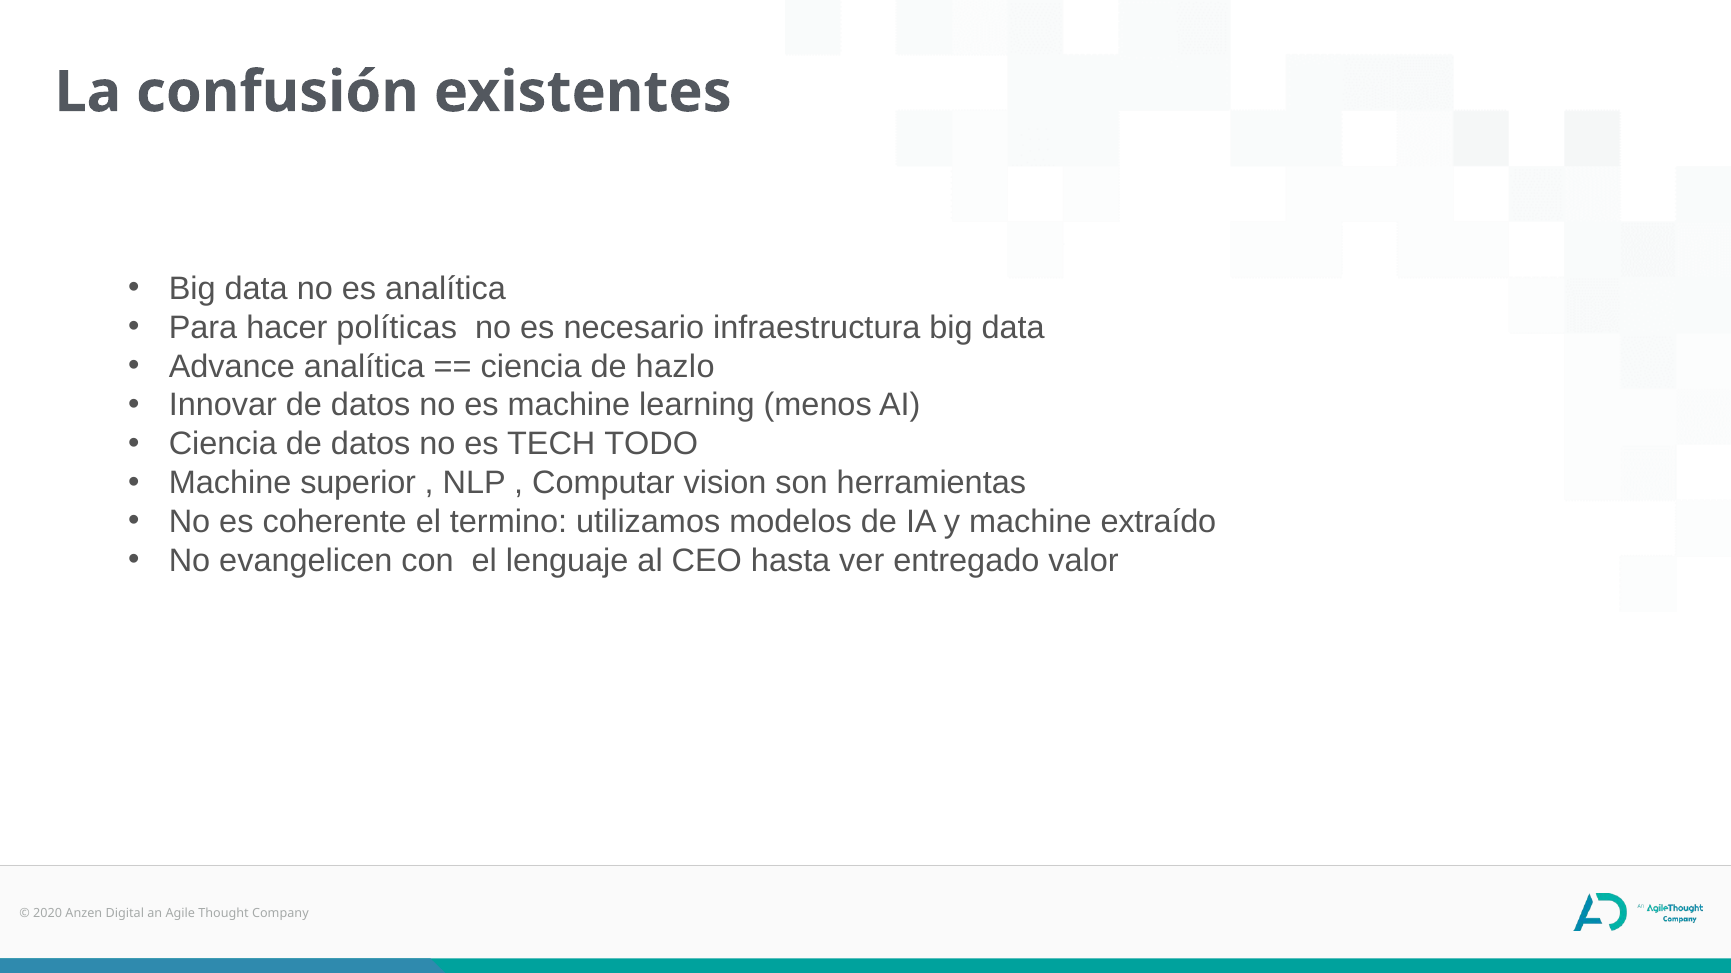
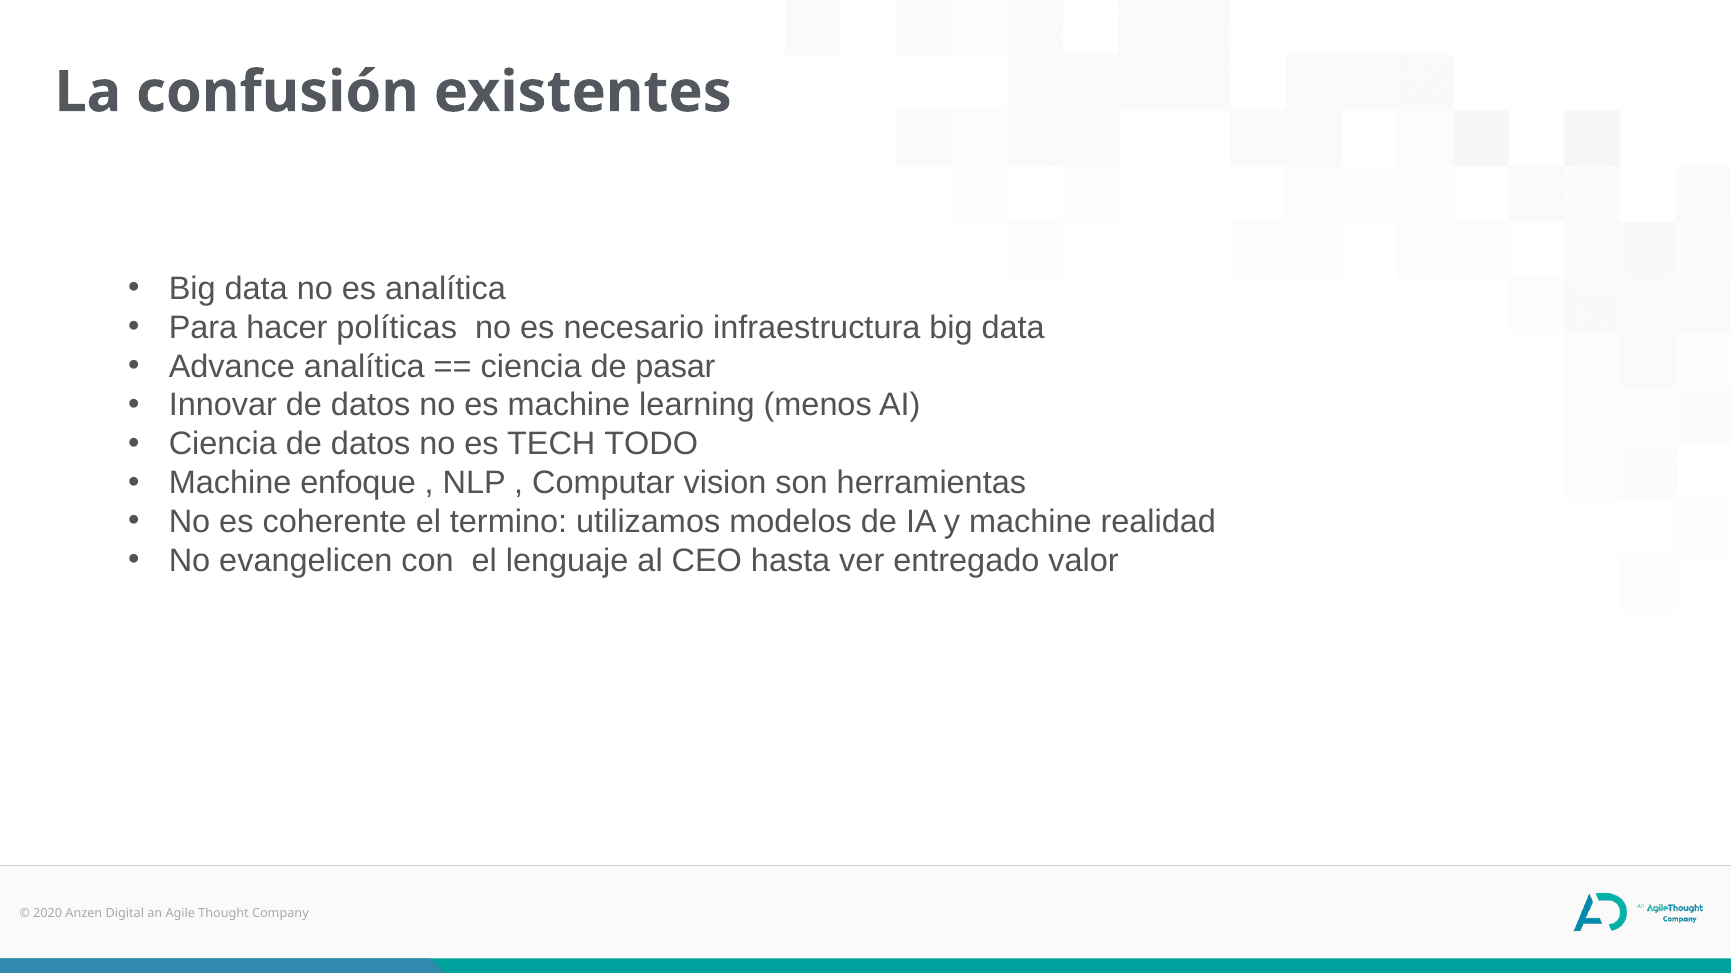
hazlo: hazlo -> pasar
superior: superior -> enfoque
extraído: extraído -> realidad
